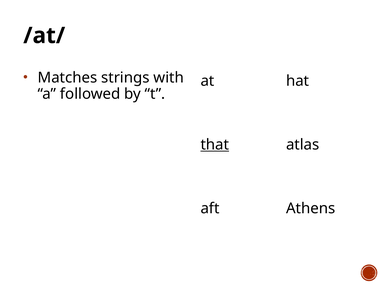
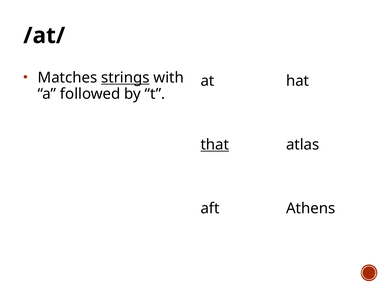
strings underline: none -> present
